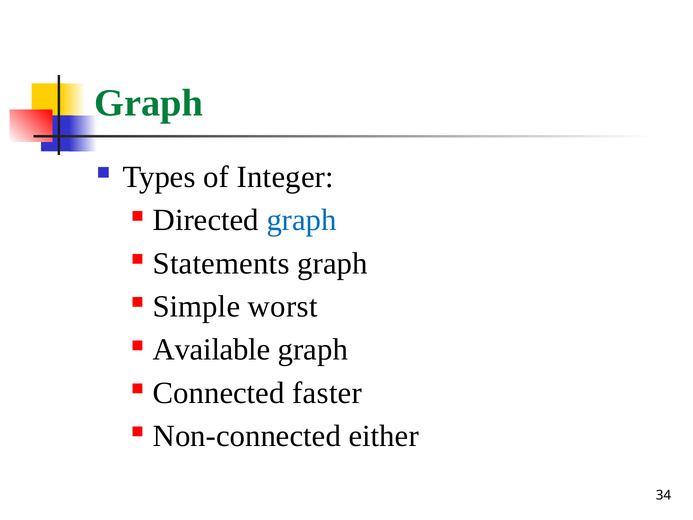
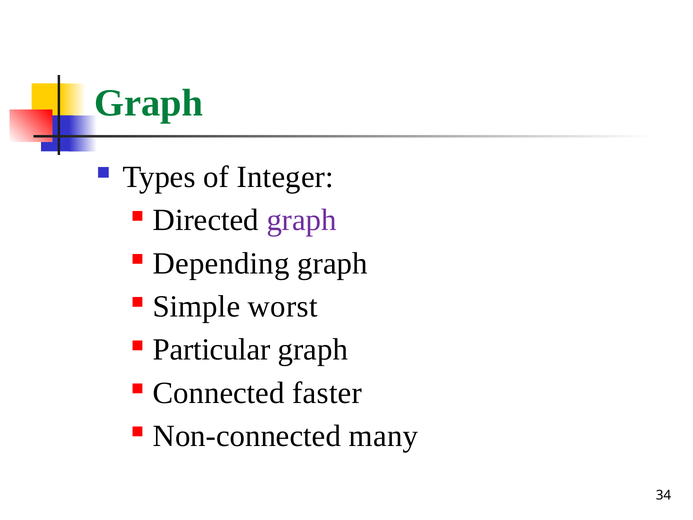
graph at (302, 220) colour: blue -> purple
Statements: Statements -> Depending
Available: Available -> Particular
either: either -> many
